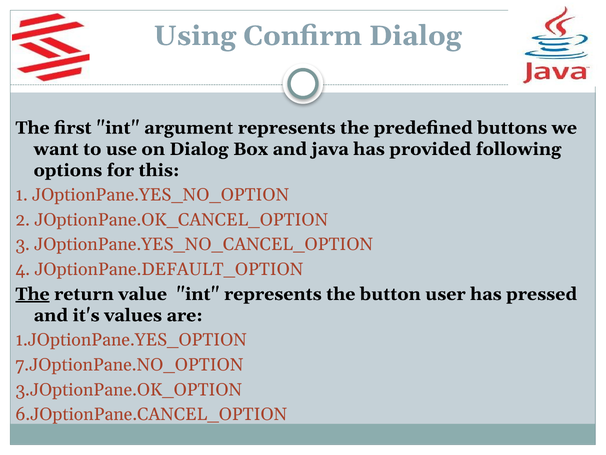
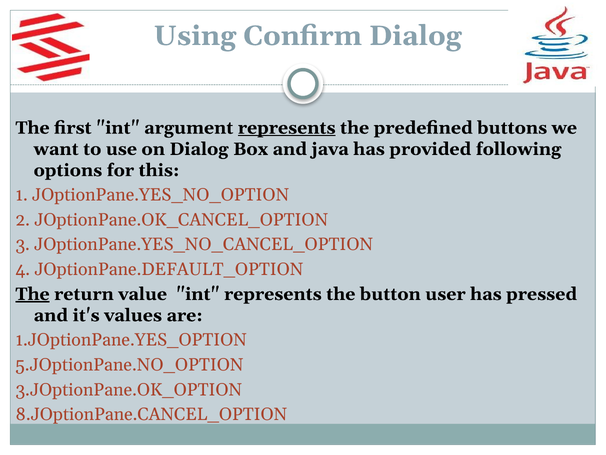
represents at (287, 128) underline: none -> present
7.JOptionPane.NO_OPTION: 7.JOptionPane.NO_OPTION -> 5.JOptionPane.NO_OPTION
6.JOptionPane.CANCEL_OPTION: 6.JOptionPane.CANCEL_OPTION -> 8.JOptionPane.CANCEL_OPTION
